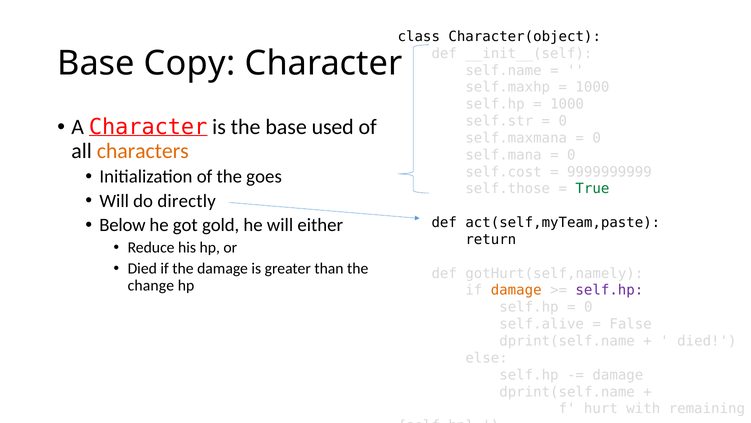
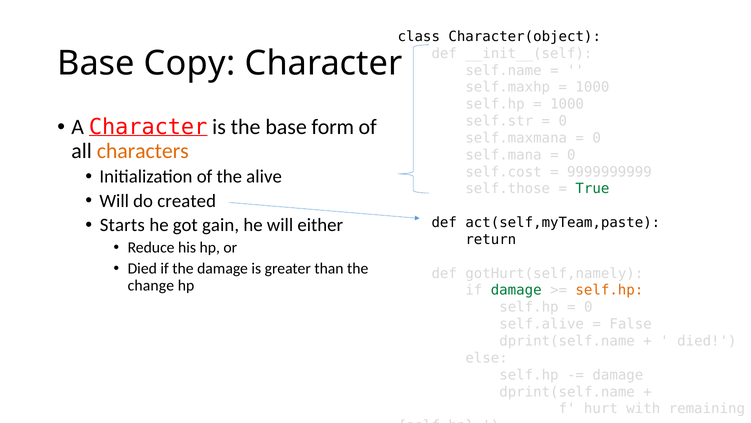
used: used -> form
goes: goes -> alive
directly: directly -> created
Below: Below -> Starts
gold: gold -> gain
damage at (516, 290) colour: orange -> green
self.hp at (609, 290) colour: purple -> orange
